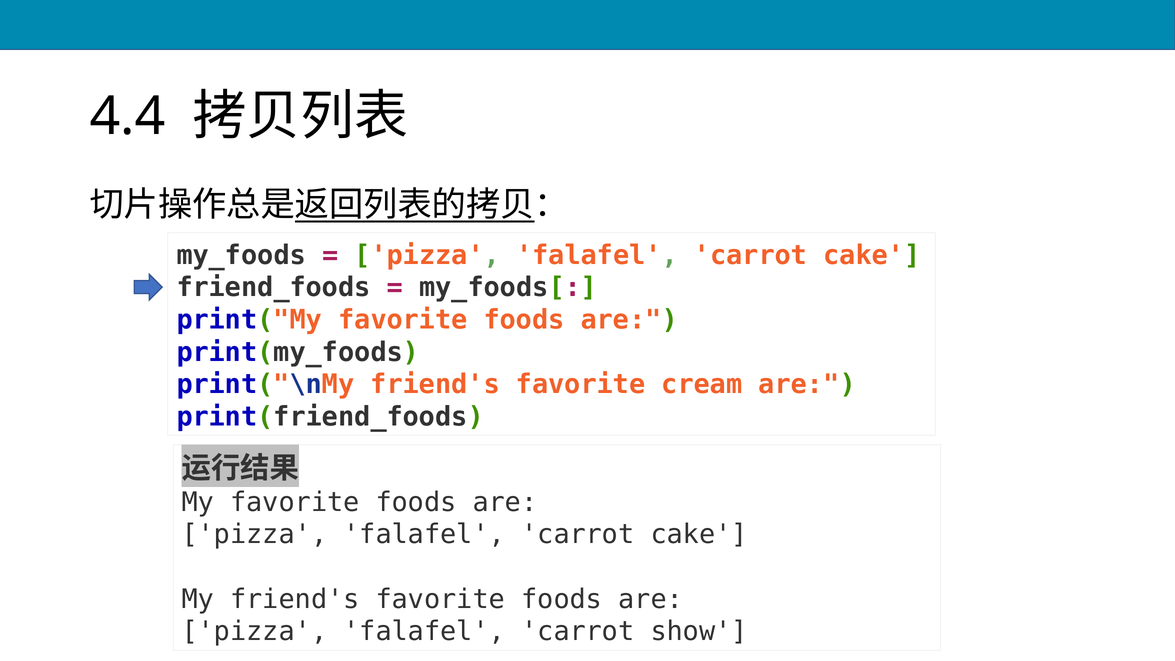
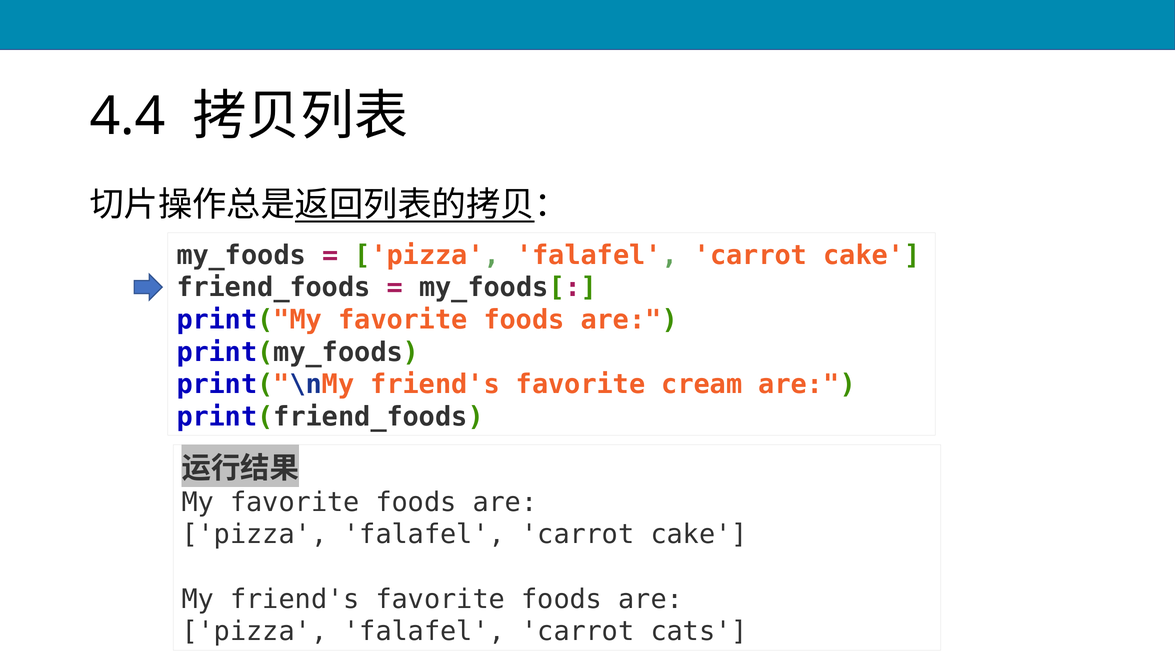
show: show -> cats
